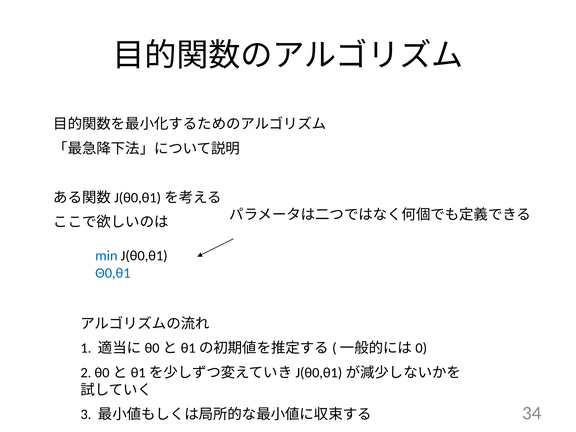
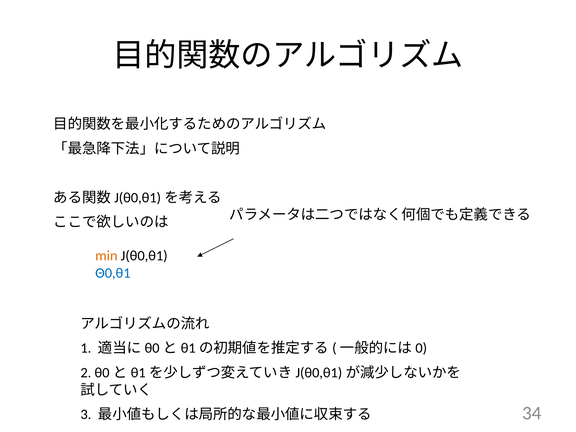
min colour: blue -> orange
